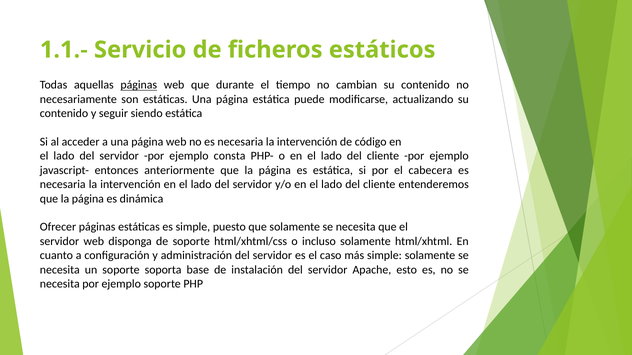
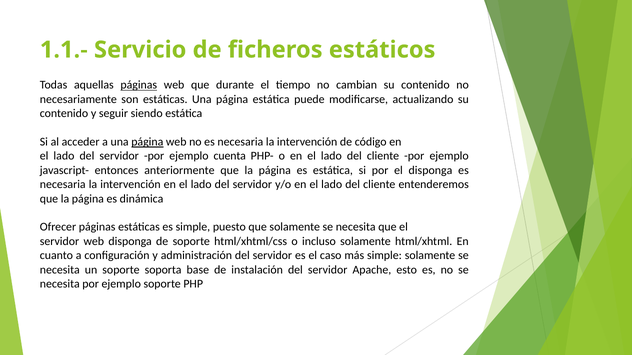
página at (147, 142) underline: none -> present
consta: consta -> cuenta
el cabecera: cabecera -> disponga
